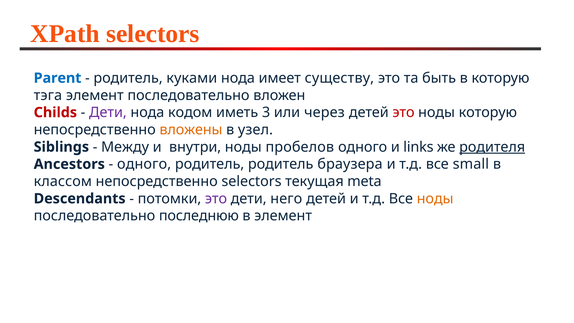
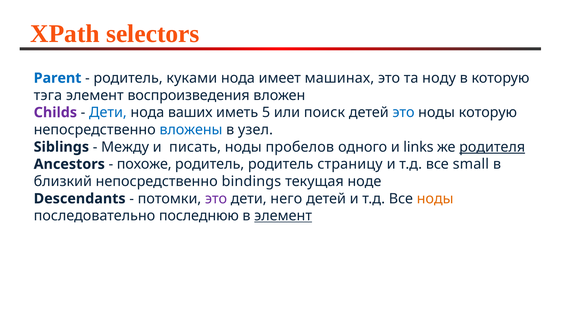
существу: существу -> машинах
быть: быть -> ноду
элемент последовательно: последовательно -> воспроизведения
Childs colour: red -> purple
Дети at (108, 112) colour: purple -> blue
кодом: кодом -> ваших
3: 3 -> 5
через: через -> поиск
это at (403, 112) colour: red -> blue
вложены colour: orange -> blue
внутри: внутри -> писать
одного at (144, 164): одного -> похоже
браузера: браузера -> страницу
классом: классом -> близкий
непосредственно selectors: selectors -> bindings
meta: meta -> ноде
элемент at (283, 216) underline: none -> present
